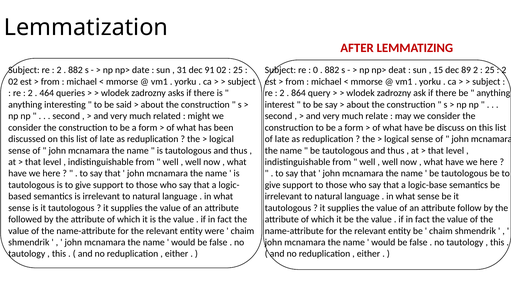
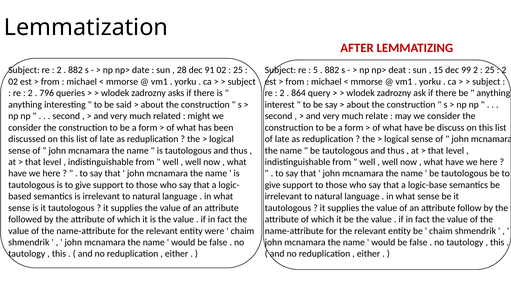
31: 31 -> 28
0: 0 -> 5
89: 89 -> 99
464: 464 -> 796
